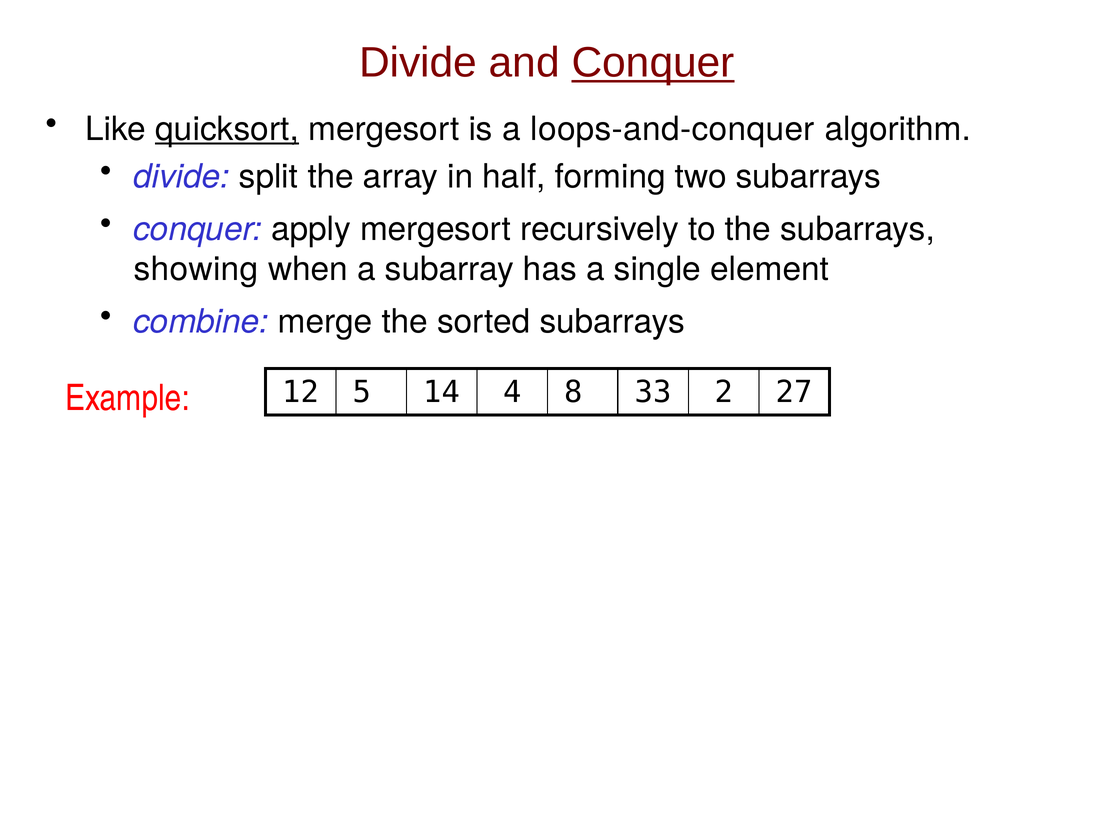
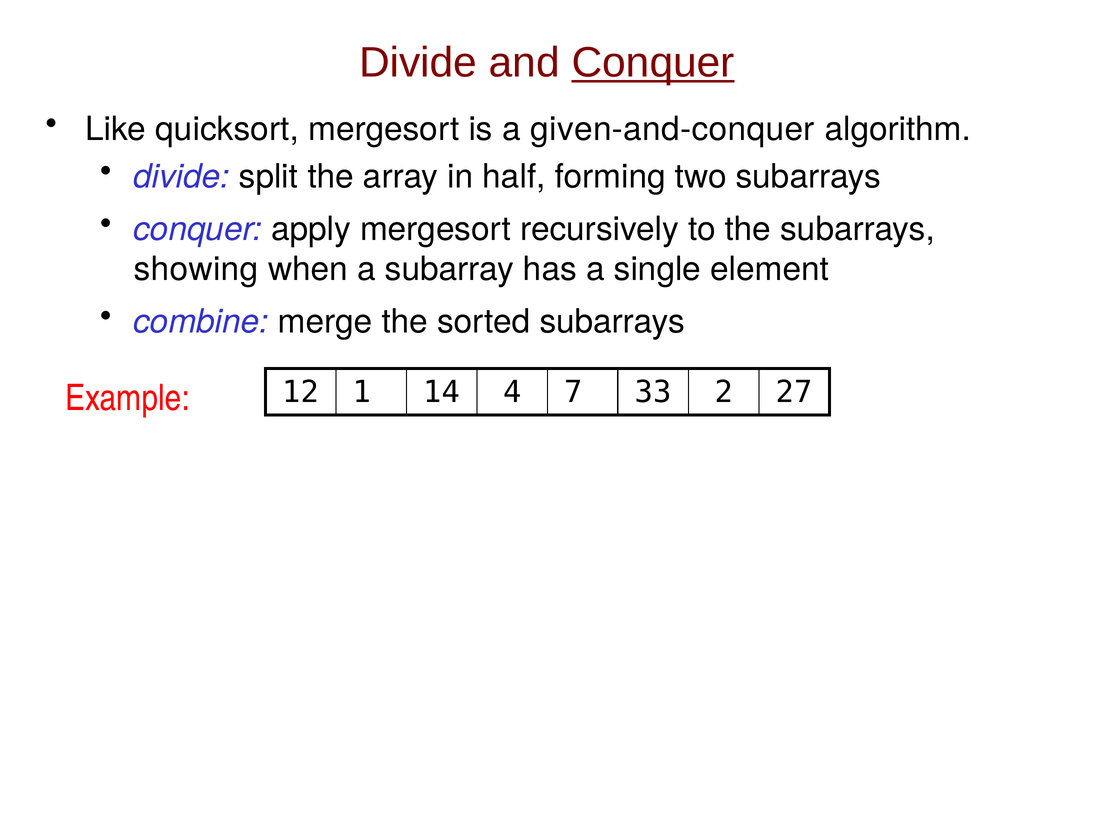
quicksort underline: present -> none
loops-and-conquer: loops-and-conquer -> given-and-conquer
5: 5 -> 1
8: 8 -> 7
